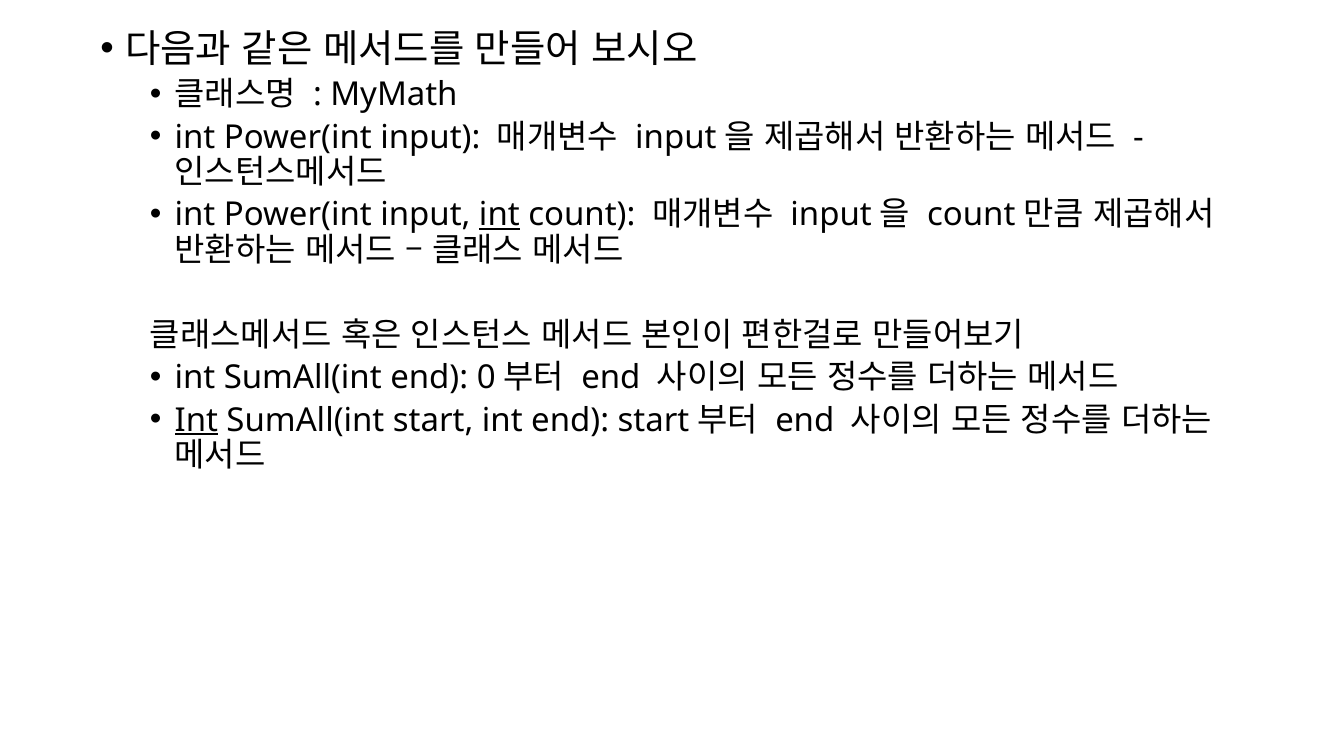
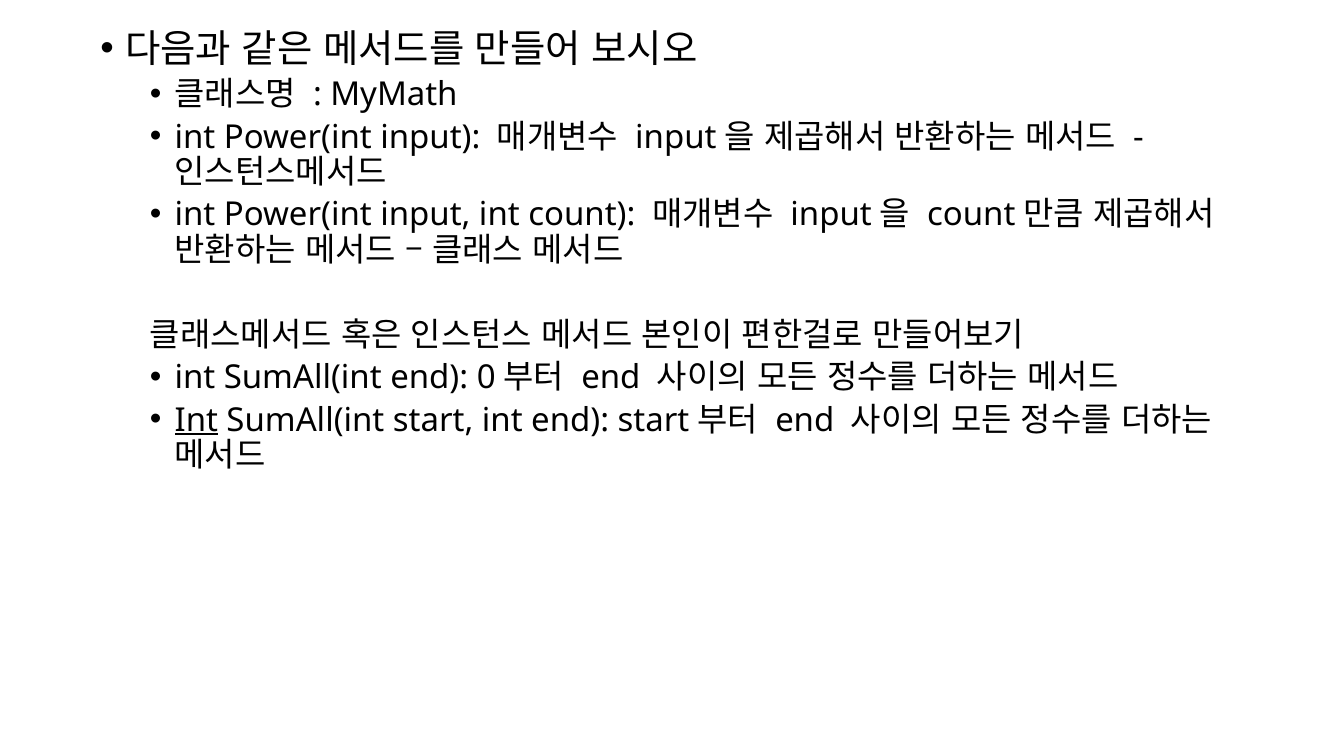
int at (499, 215) underline: present -> none
